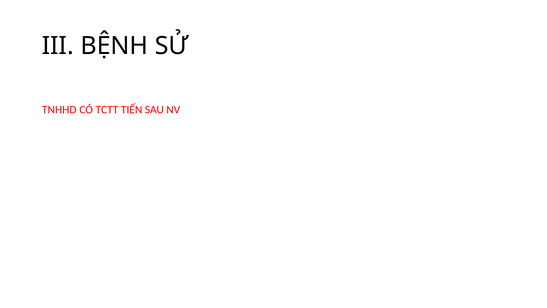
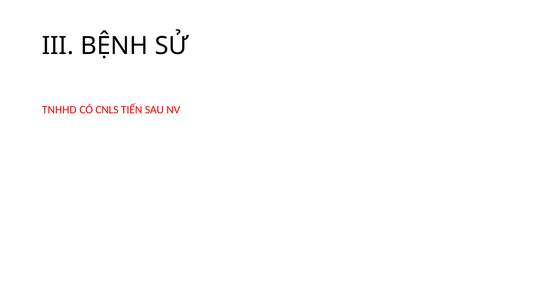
TCTT: TCTT -> CNLS
